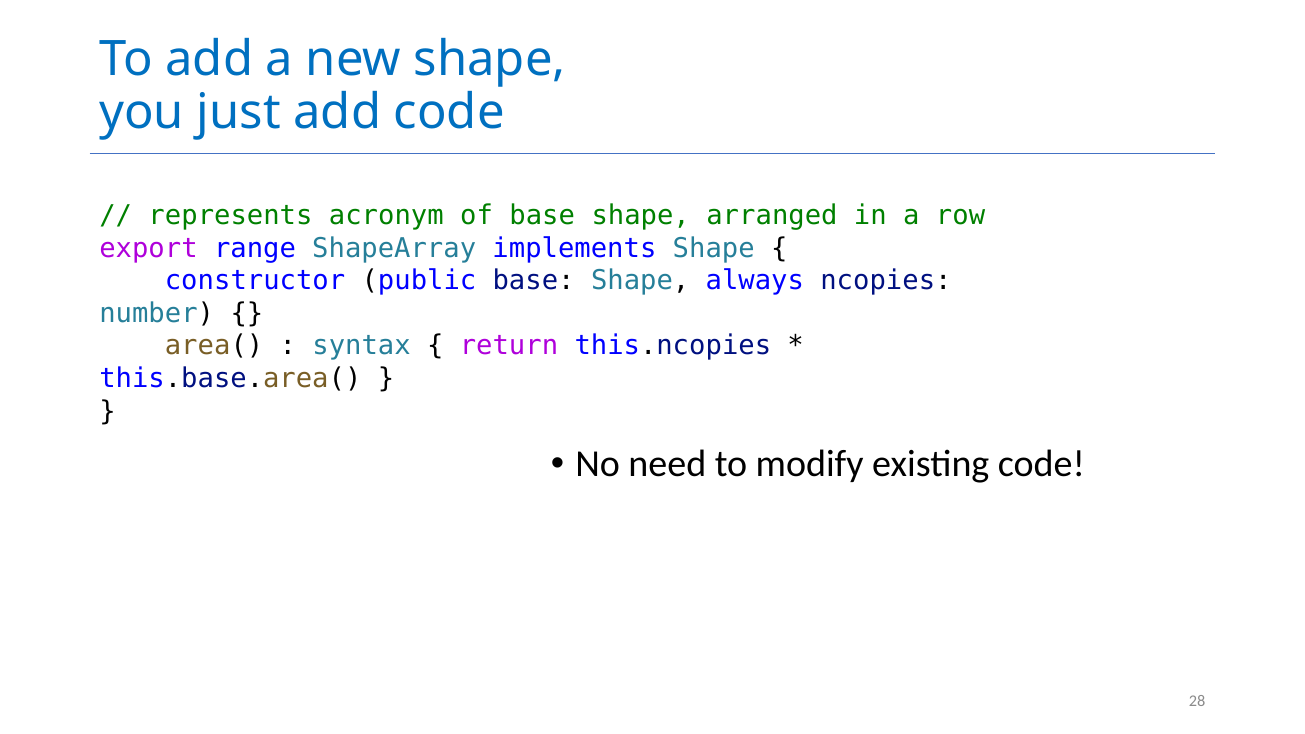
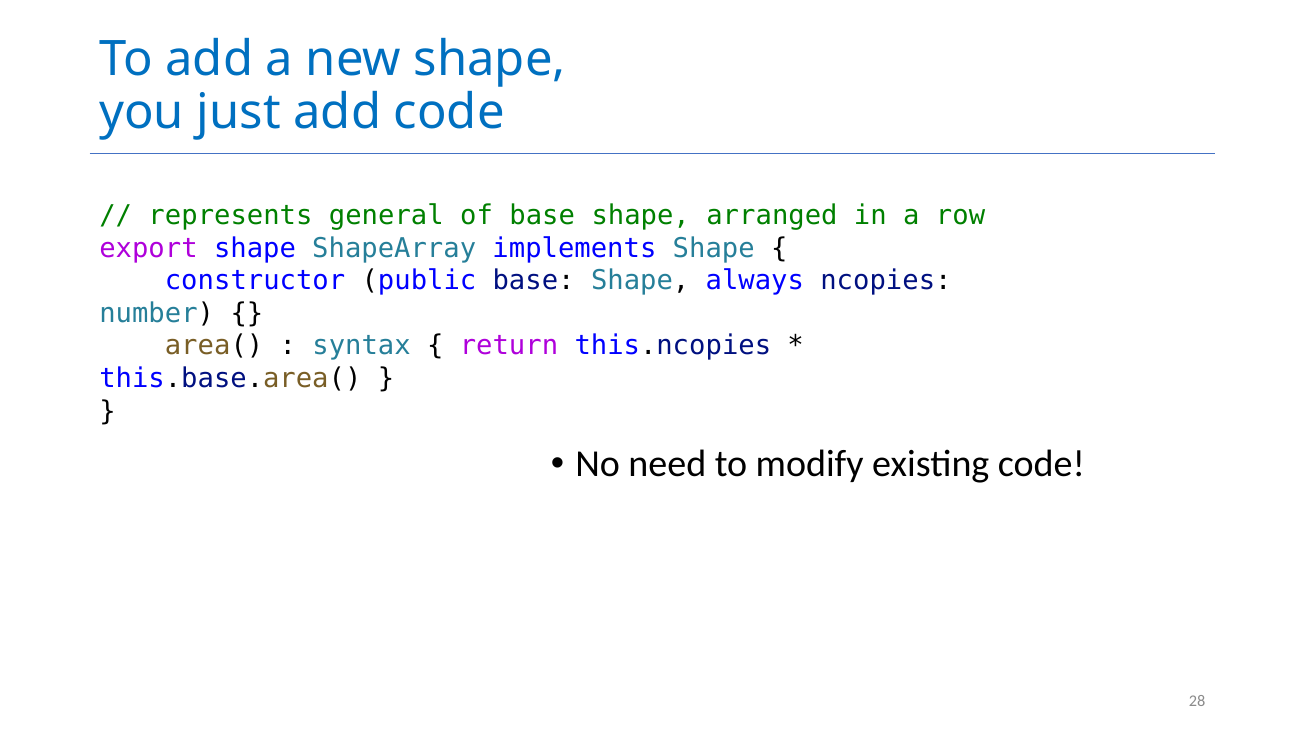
acronym: acronym -> general
export range: range -> shape
